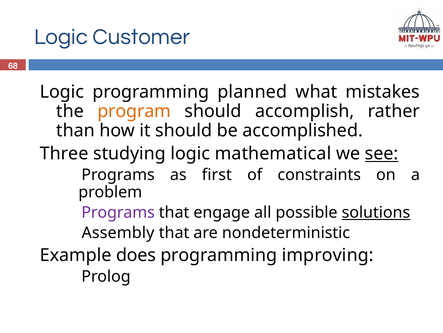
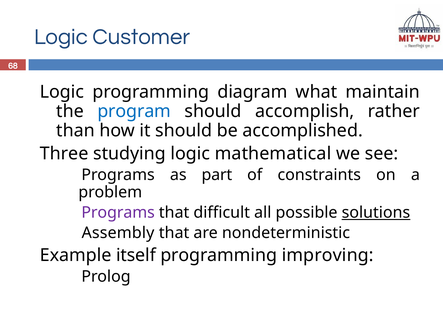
planned: planned -> diagram
mistakes: mistakes -> maintain
program colour: orange -> blue
see underline: present -> none
first: first -> part
engage: engage -> difficult
does: does -> itself
